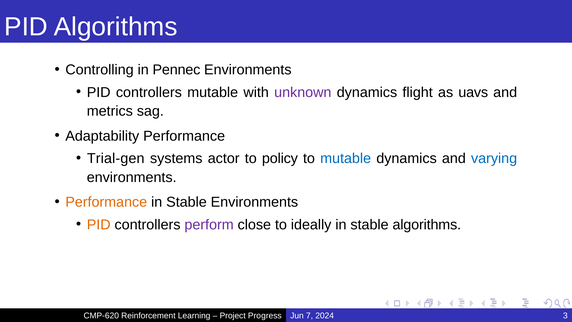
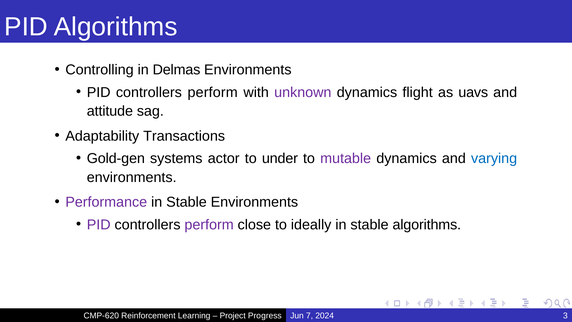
Pennec: Pennec -> Delmas
mutable at (213, 92): mutable -> perform
metrics: metrics -> attitude
Adaptability Performance: Performance -> Transactions
Trial-gen: Trial-gen -> Gold-gen
policy: policy -> under
mutable at (346, 158) colour: blue -> purple
Performance at (106, 202) colour: orange -> purple
PID at (99, 225) colour: orange -> purple
